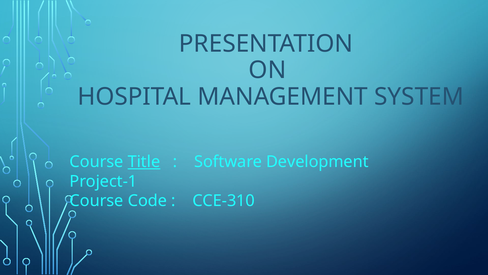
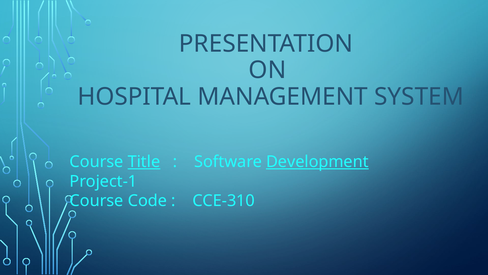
Development underline: none -> present
